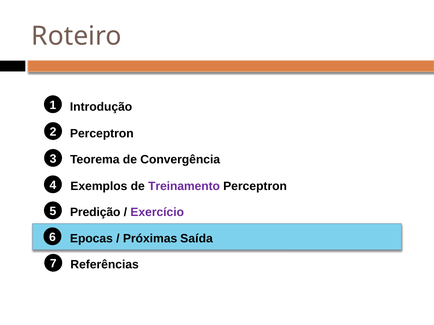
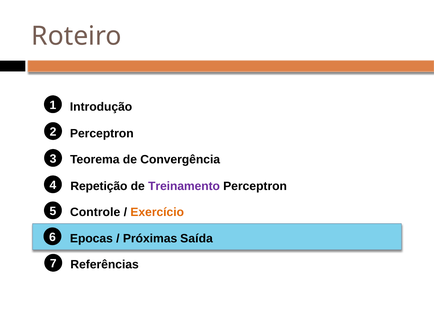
Exemplos: Exemplos -> Repetição
Predição: Predição -> Controle
Exercício colour: purple -> orange
